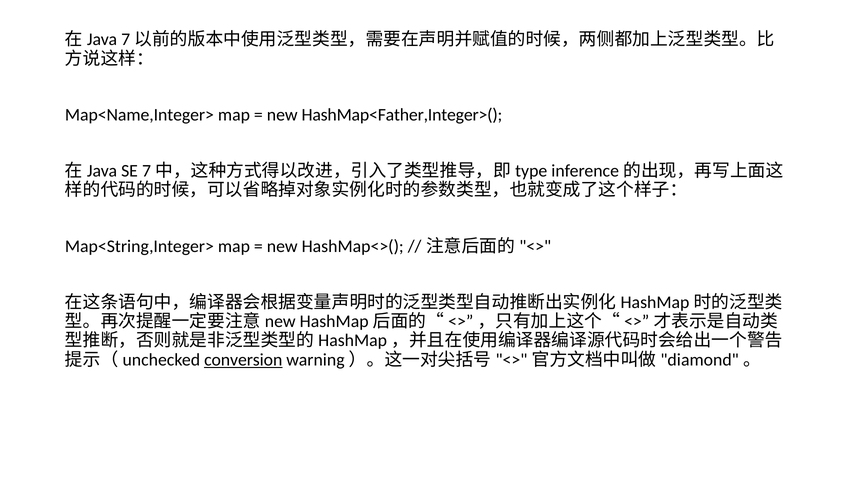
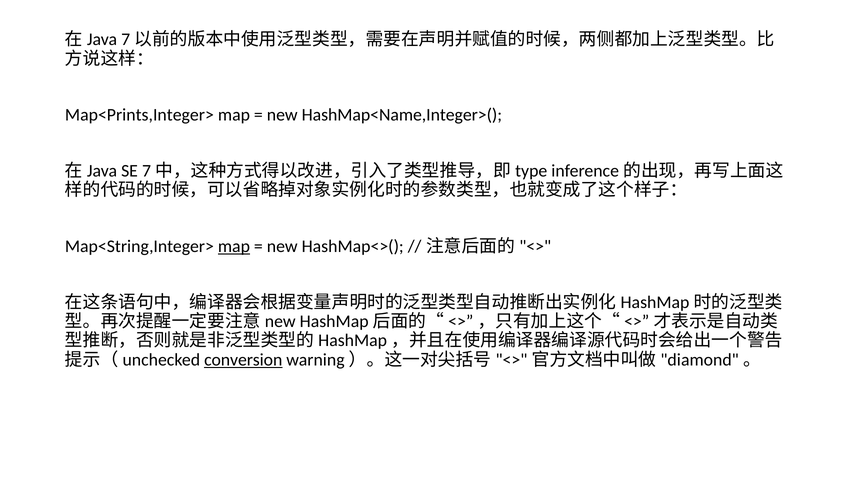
Map<Name,Integer>: Map<Name,Integer> -> Map<Prints,Integer>
HashMap<Father,Integer>(: HashMap<Father,Integer>( -> HashMap<Name,Integer>(
map at (234, 246) underline: none -> present
